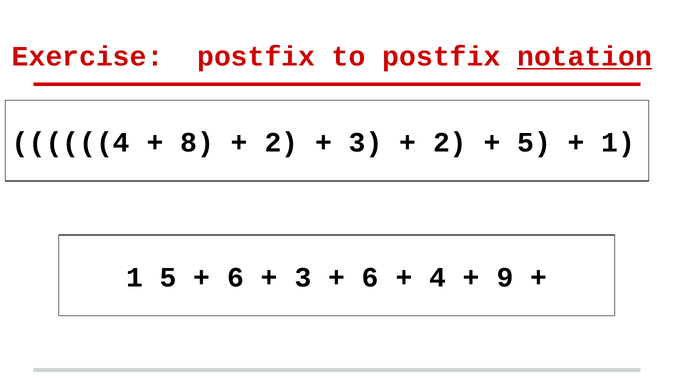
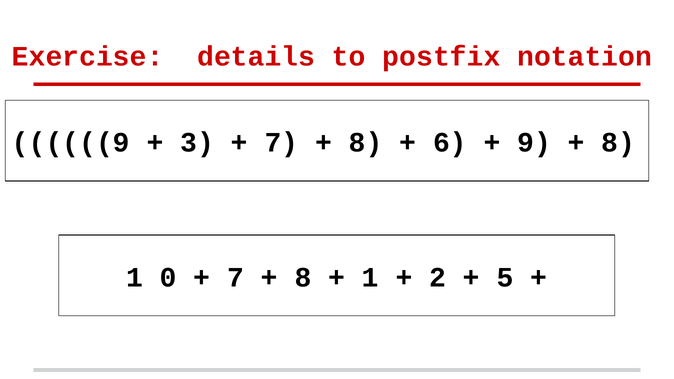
Exercise postfix: postfix -> details
notation underline: present -> none
4 at (71, 143): 4 -> 9
8: 8 -> 3
2 at (281, 143): 2 -> 7
3 at (366, 143): 3 -> 8
2 at (450, 143): 2 -> 6
5 at (534, 143): 5 -> 9
1 at (618, 143): 1 -> 8
1 5: 5 -> 0
6 at (236, 278): 6 -> 7
3 at (303, 278): 3 -> 8
6 at (370, 278): 6 -> 1
4 at (438, 278): 4 -> 2
9: 9 -> 5
